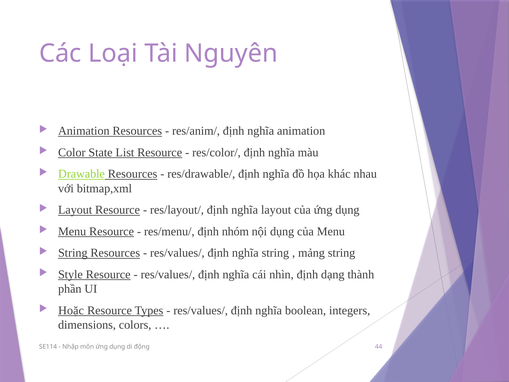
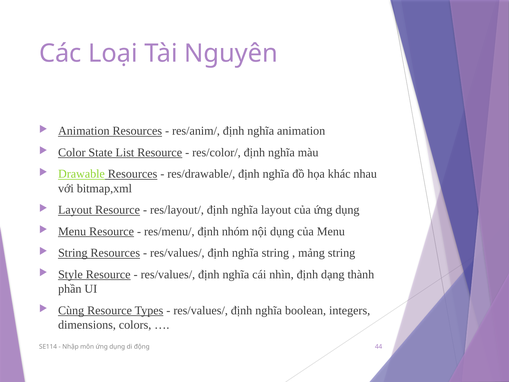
Hoặc: Hoặc -> Cùng
